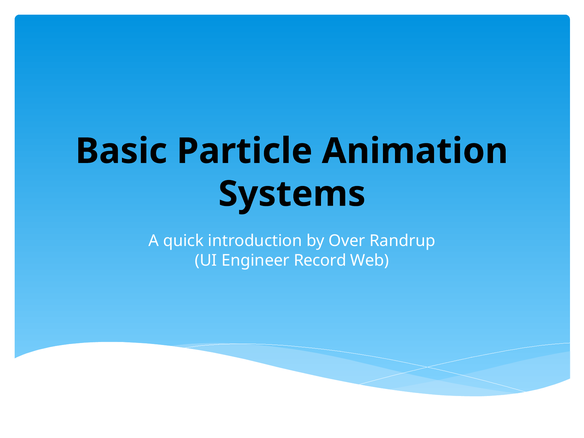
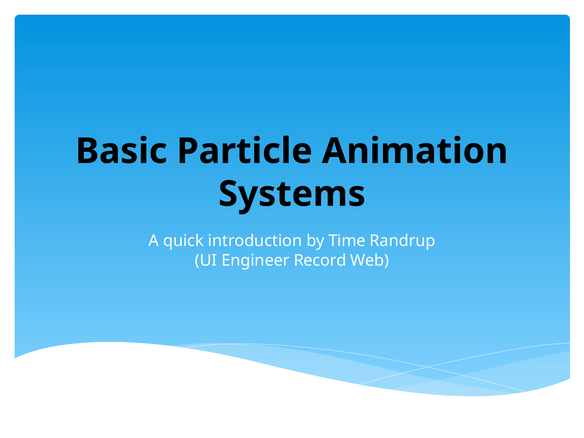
Over: Over -> Time
